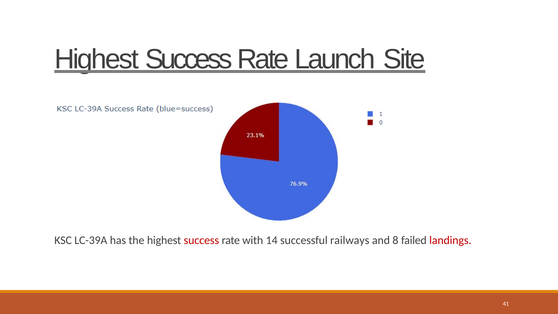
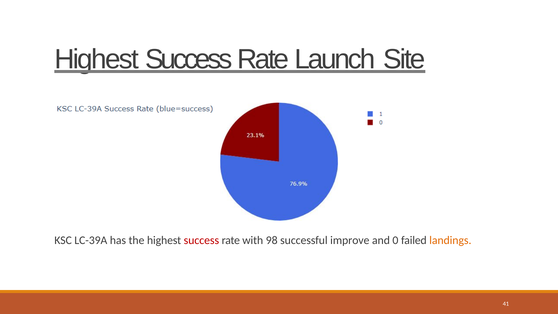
14: 14 -> 98
railways: railways -> improve
8: 8 -> 0
landings colour: red -> orange
